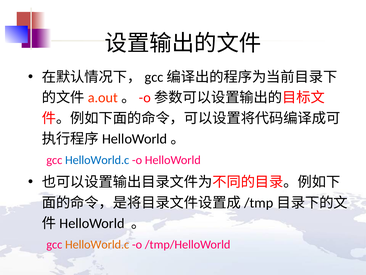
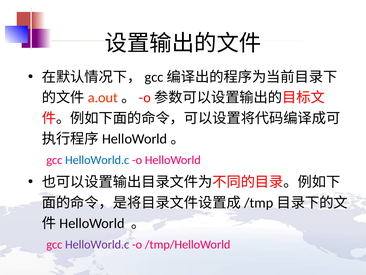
HelloWorld.c at (97, 244) colour: orange -> purple
